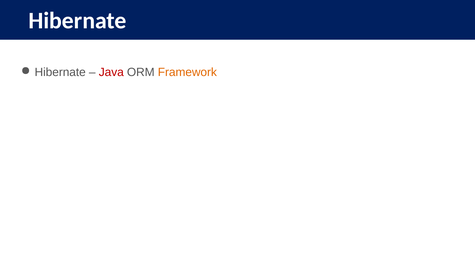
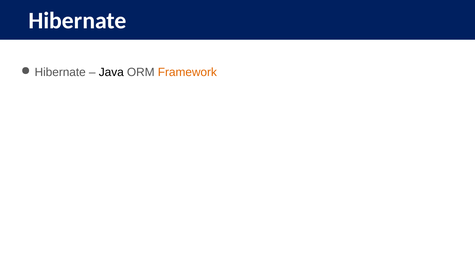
Java colour: red -> black
